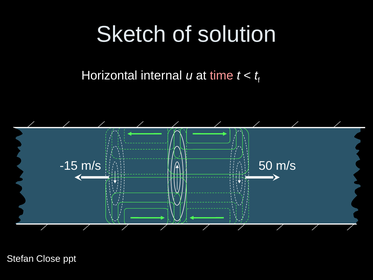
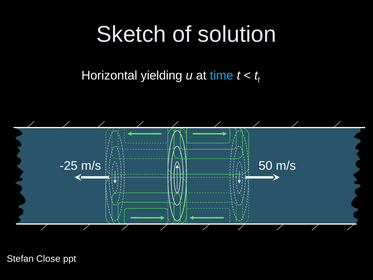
internal: internal -> yielding
time colour: pink -> light blue
-15: -15 -> -25
